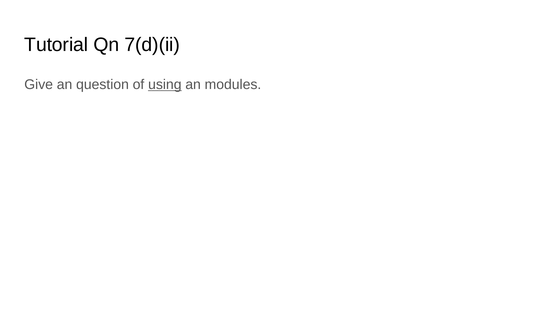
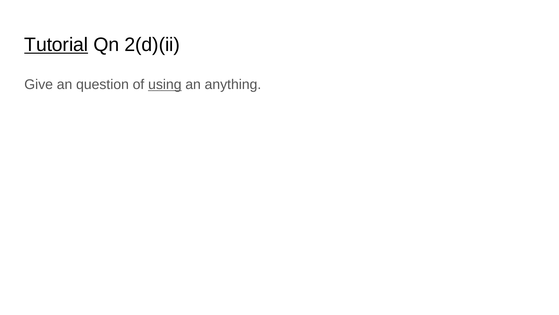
Tutorial underline: none -> present
7(d)(ii: 7(d)(ii -> 2(d)(ii
modules: modules -> anything
